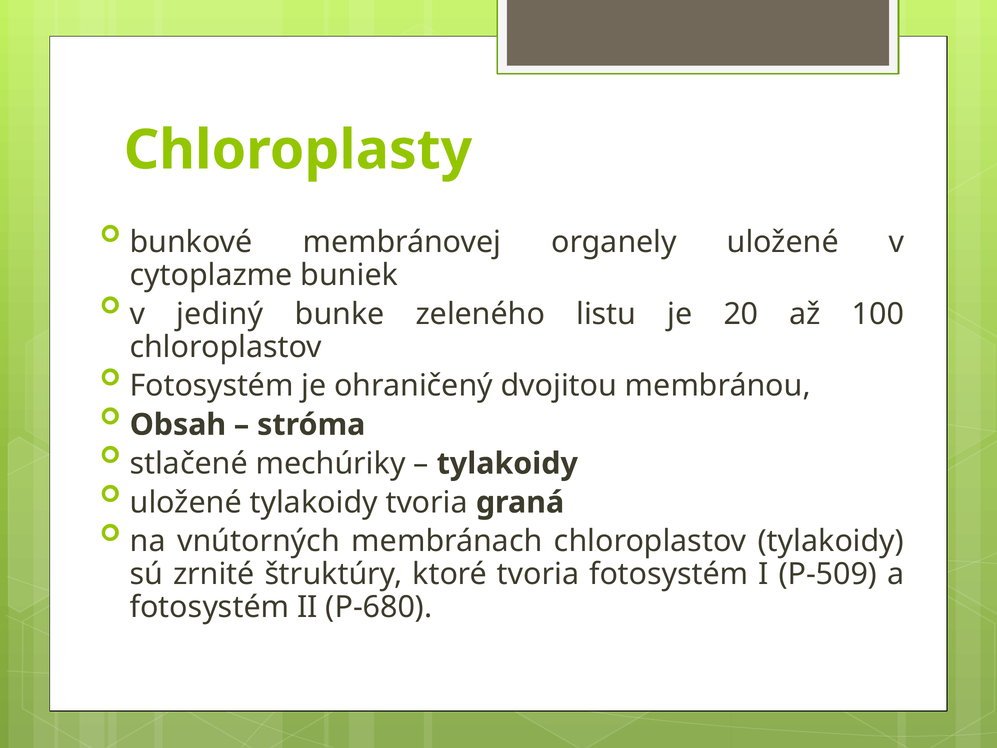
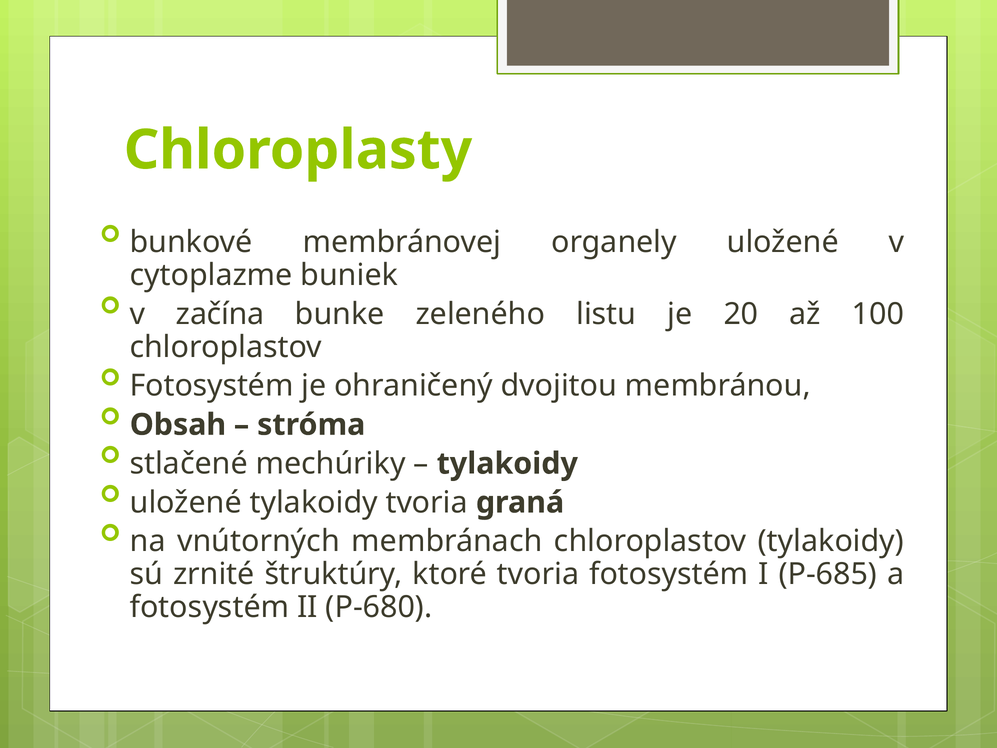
jediný: jediný -> začína
P-509: P-509 -> P-685
